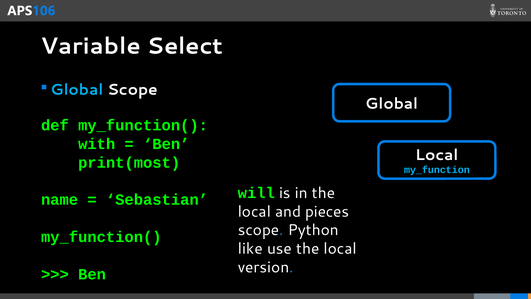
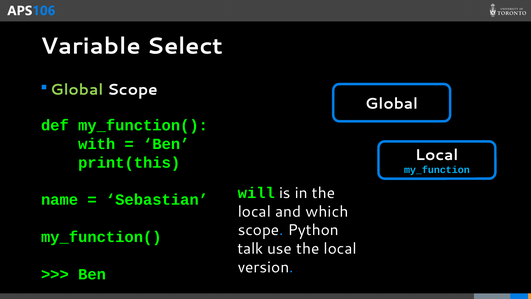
Global at (77, 90) colour: light blue -> light green
print(most: print(most -> print(this
pieces: pieces -> which
like: like -> talk
